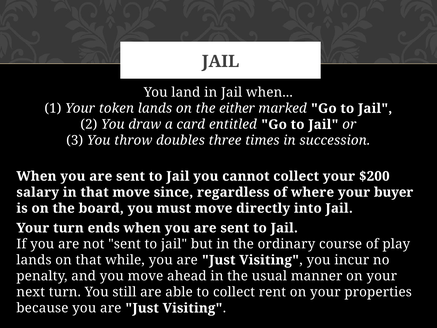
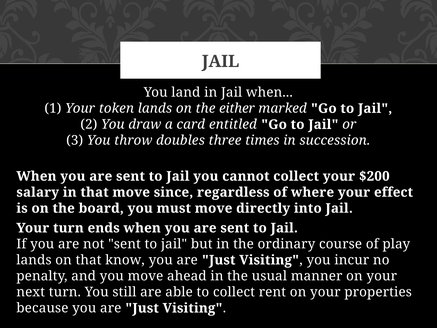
buyer: buyer -> effect
while: while -> know
